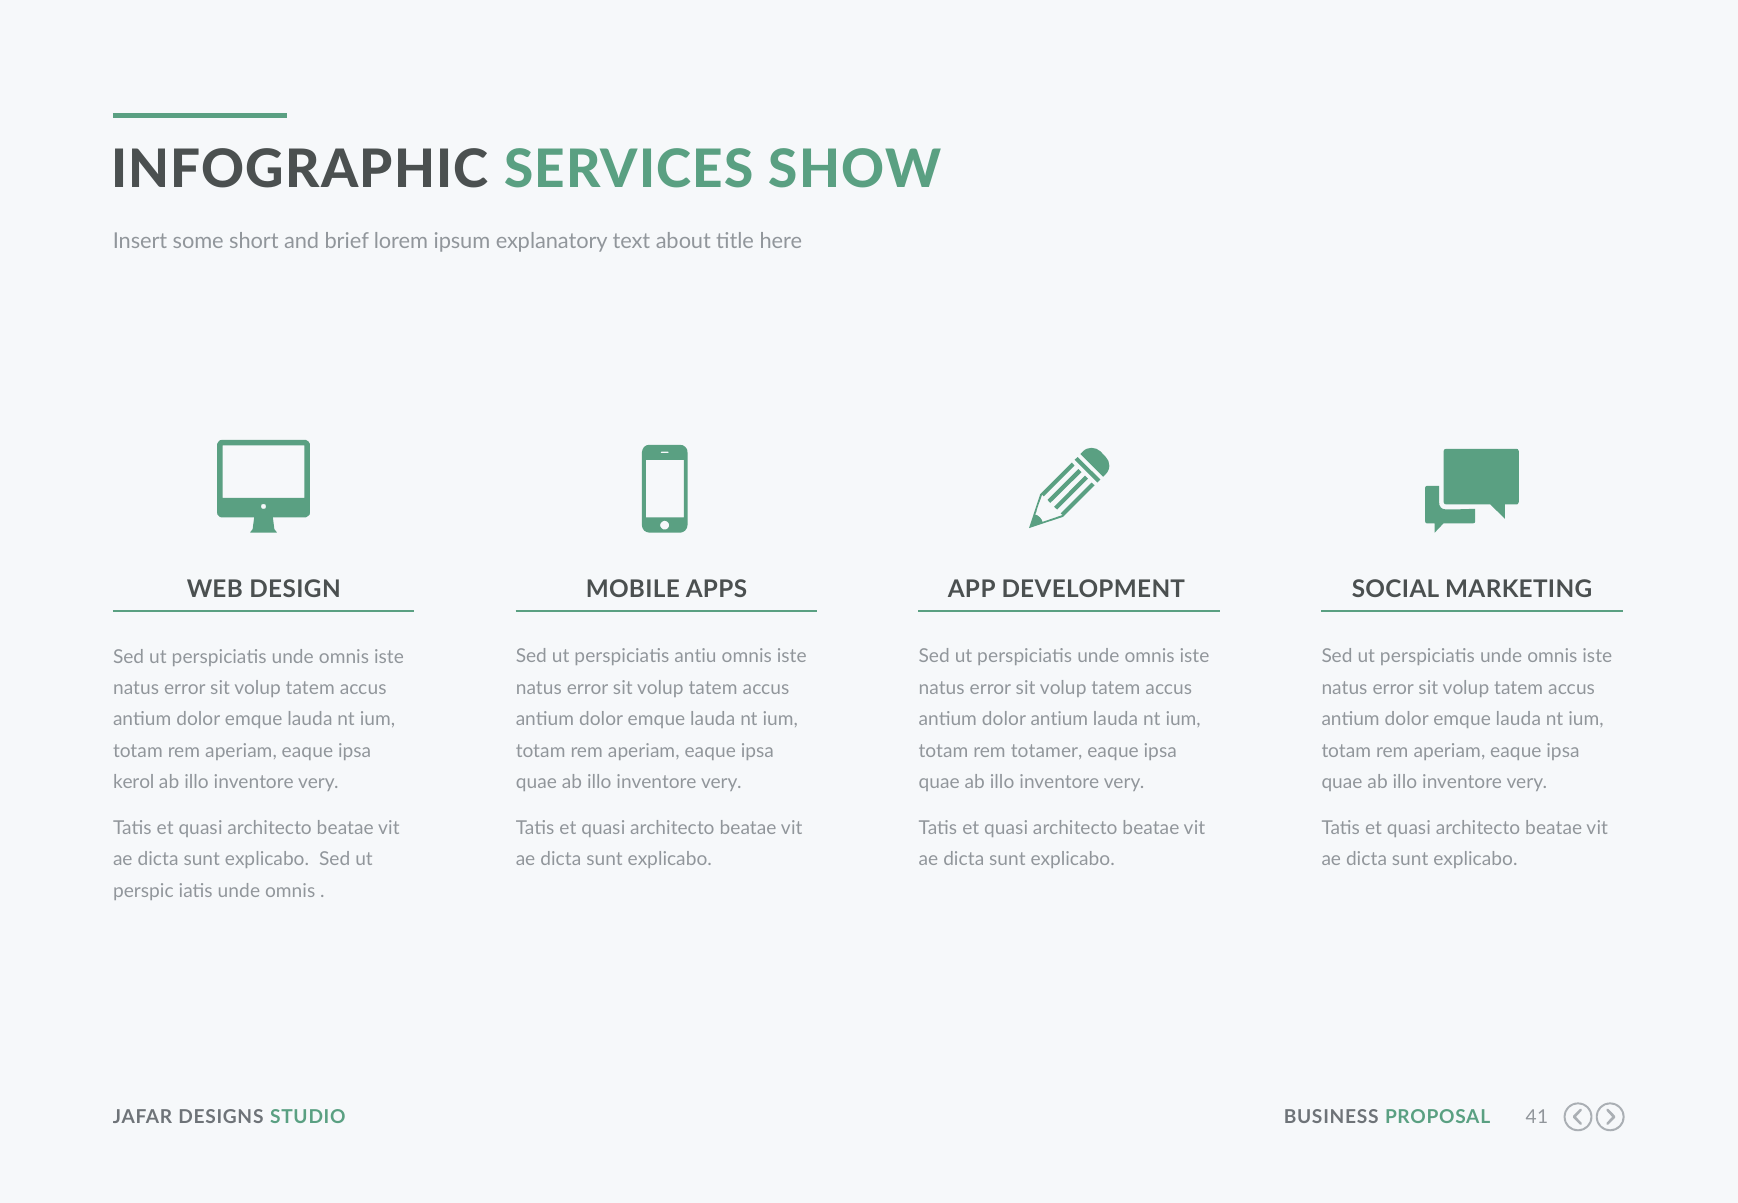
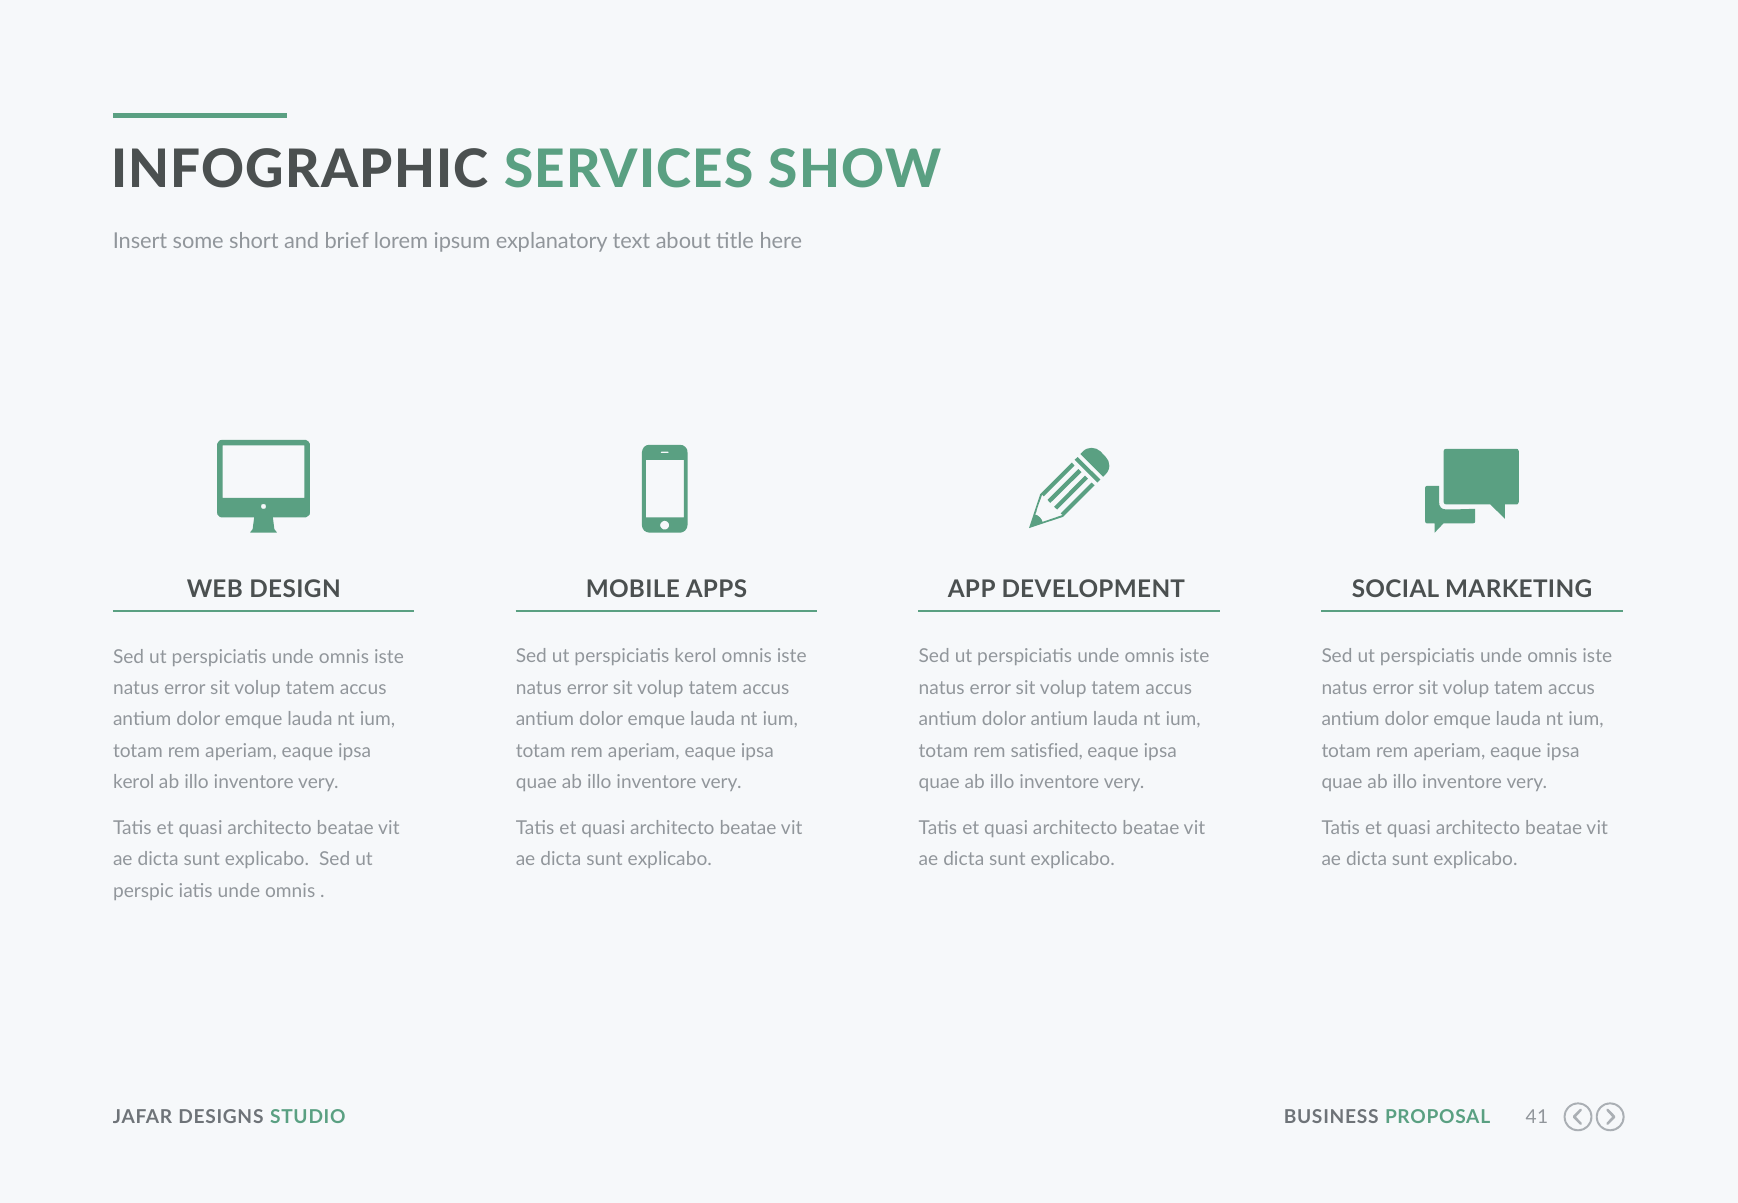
perspiciatis antiu: antiu -> kerol
totamer: totamer -> satisfied
